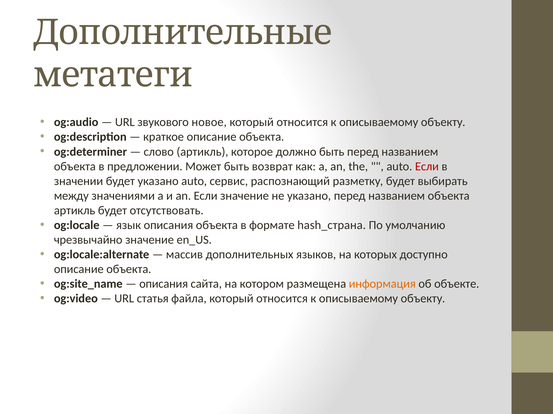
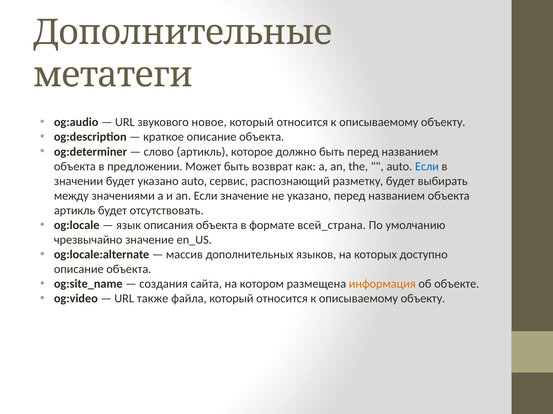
Если at (427, 167) colour: red -> blue
hash_страна: hash_страна -> всей_страна
описания at (164, 284): описания -> создания
статья: статья -> также
